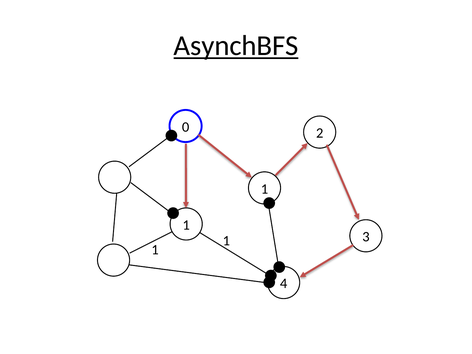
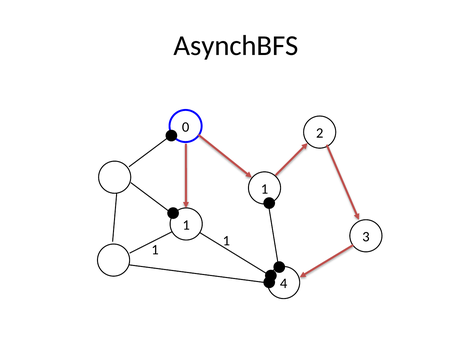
AsynchBFS underline: present -> none
